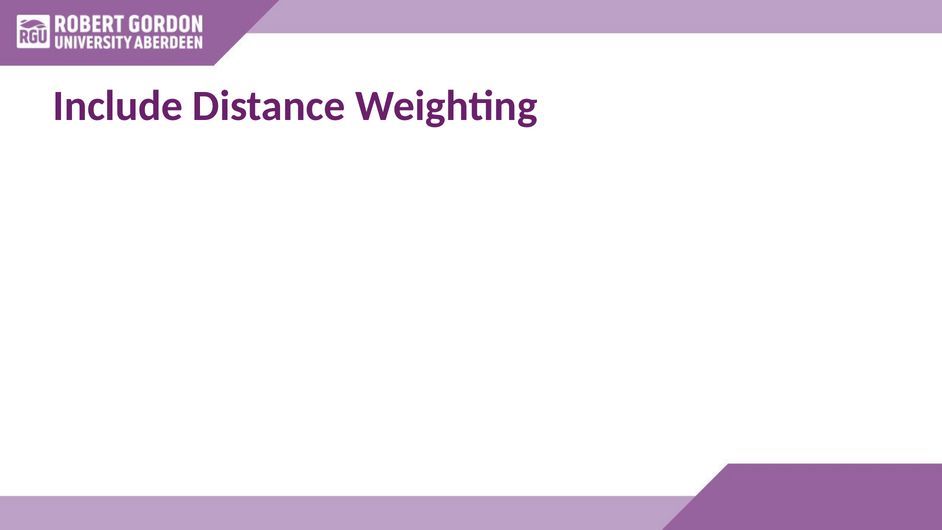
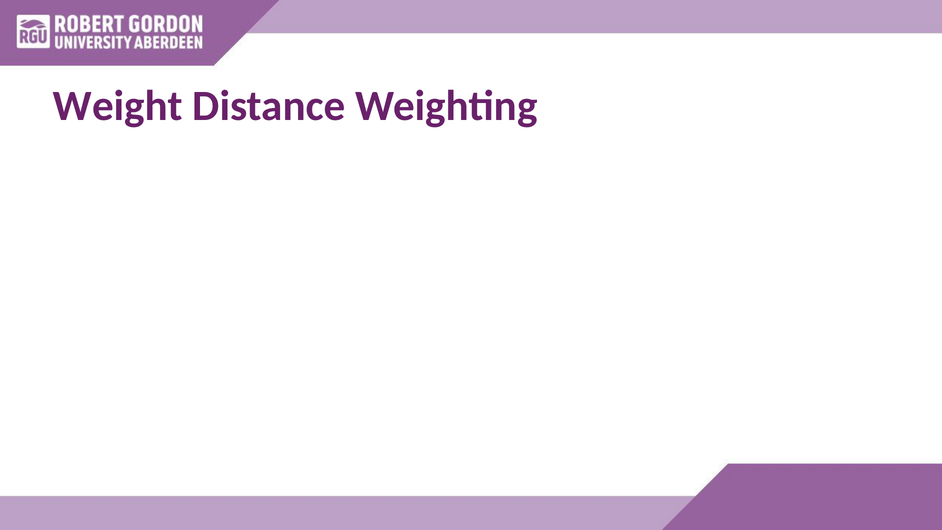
Include at (118, 106): Include -> Weight
